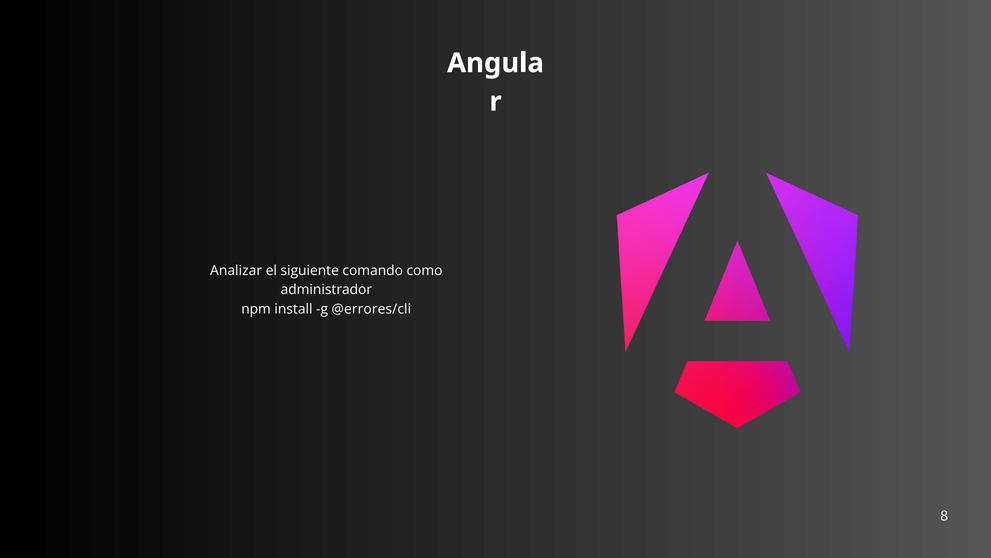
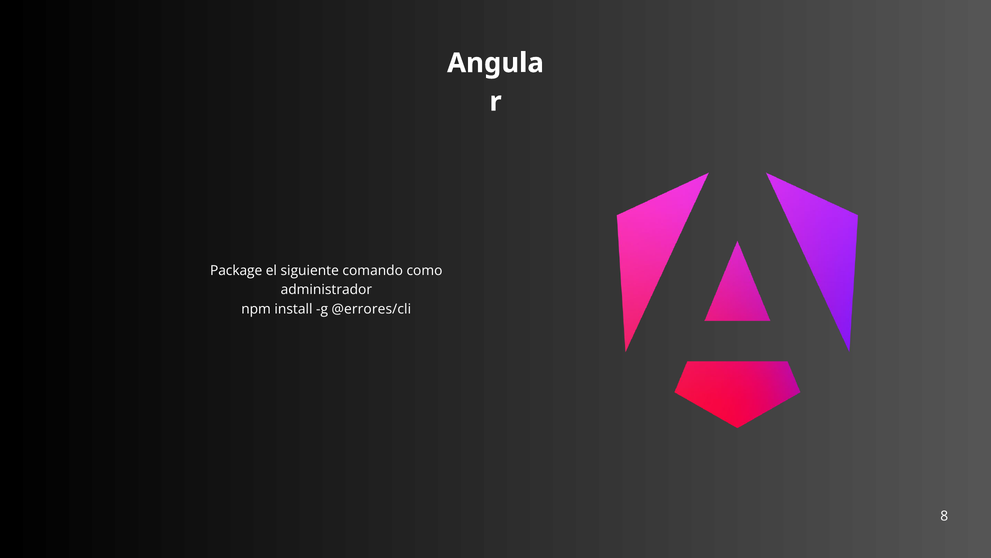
Analizar: Analizar -> Package
